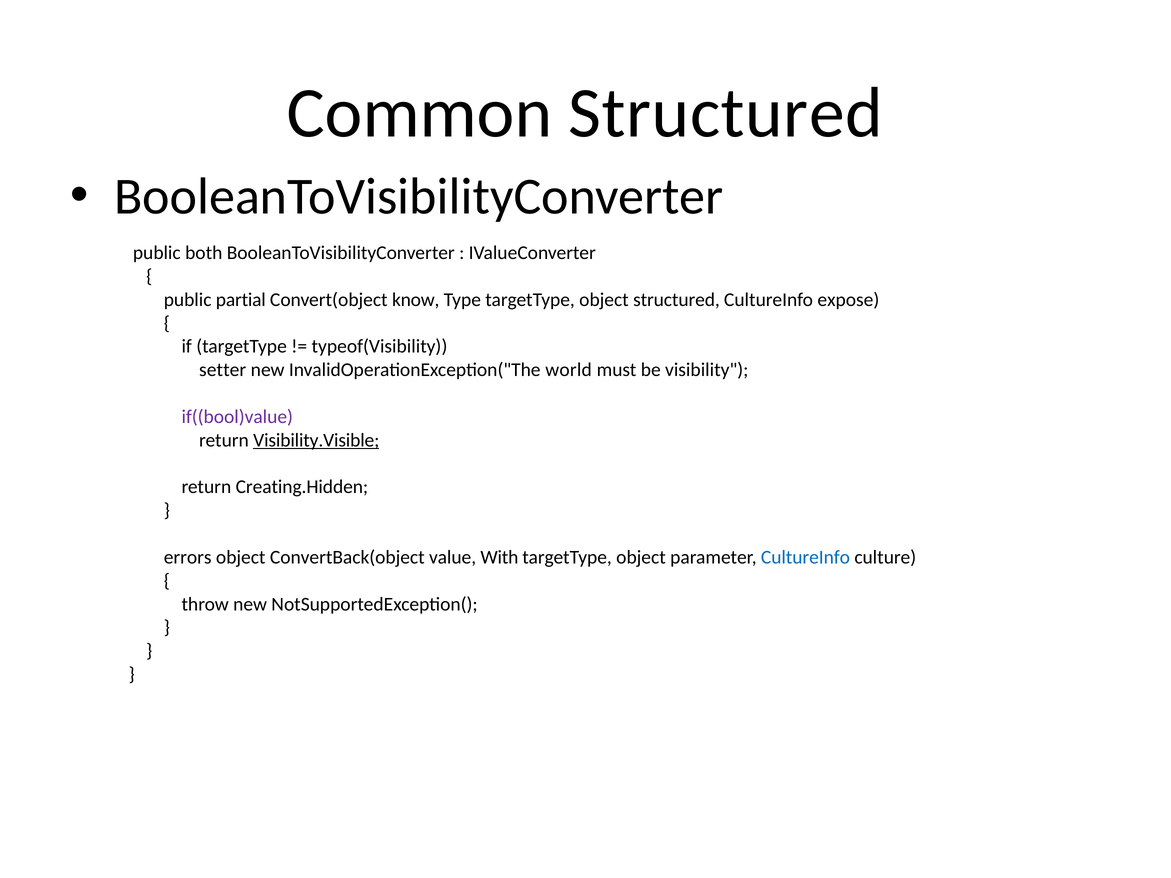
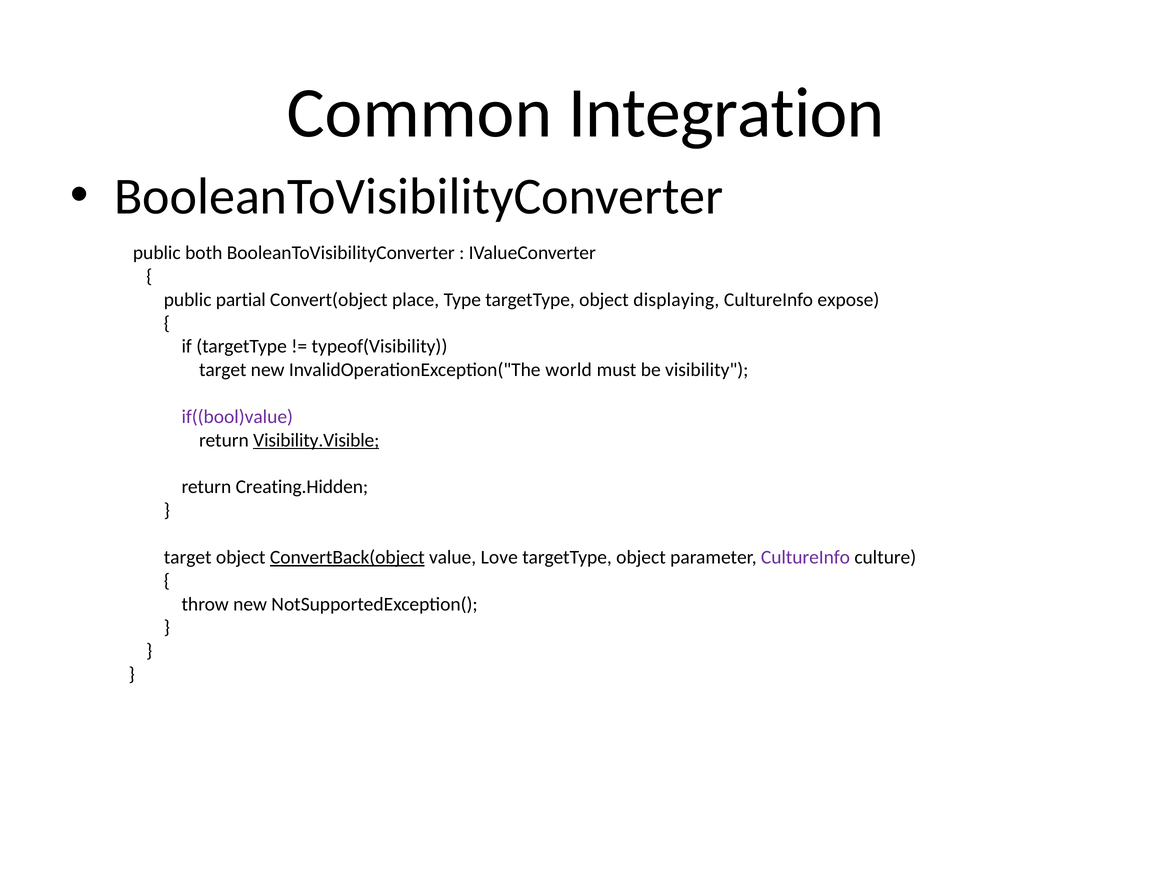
Common Structured: Structured -> Integration
know: know -> place
object structured: structured -> displaying
setter at (223, 370): setter -> target
errors at (188, 557): errors -> target
ConvertBack(object underline: none -> present
With: With -> Love
CultureInfo at (805, 557) colour: blue -> purple
